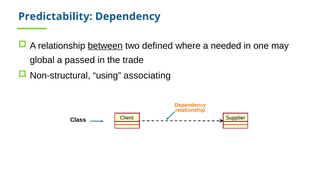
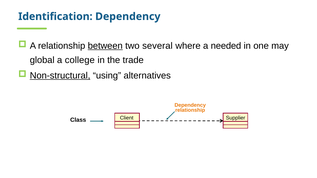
Predictability: Predictability -> Identification
defined: defined -> several
passed: passed -> college
Non-structural underline: none -> present
associating: associating -> alternatives
